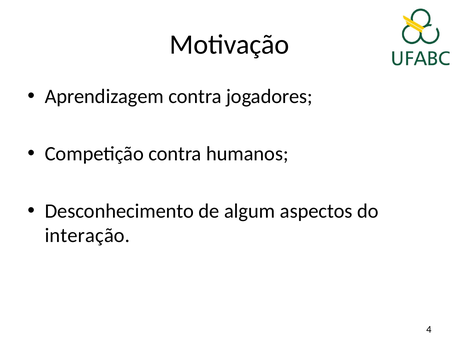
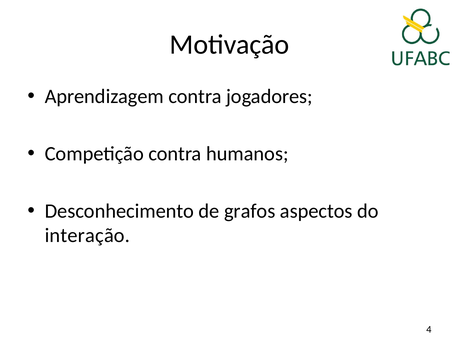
algum: algum -> grafos
